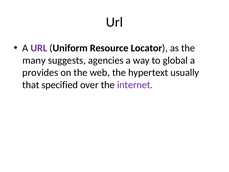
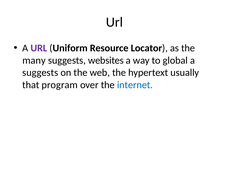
agencies: agencies -> websites
provides at (40, 72): provides -> suggests
specified: specified -> program
internet colour: purple -> blue
